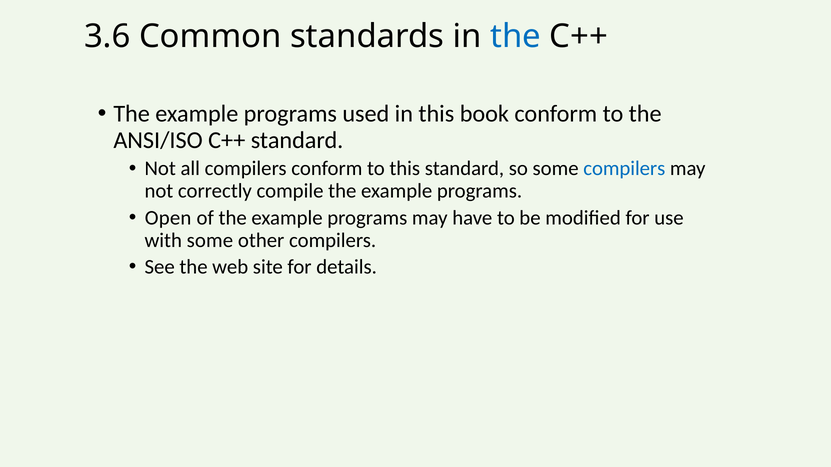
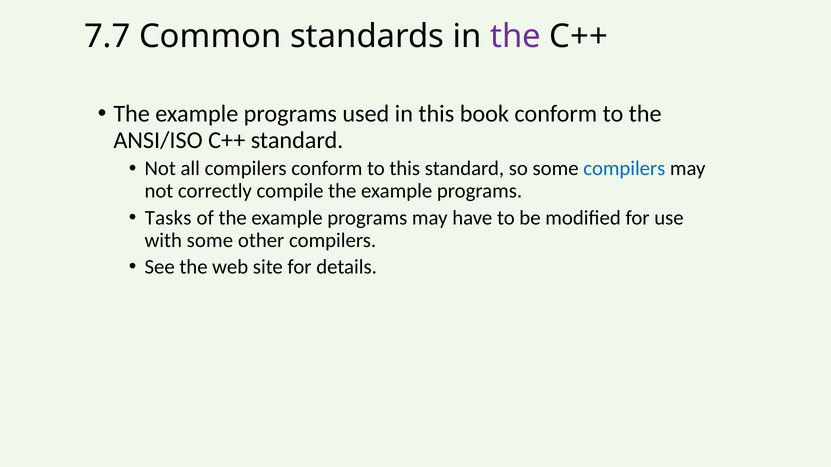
3.6: 3.6 -> 7.7
the at (516, 36) colour: blue -> purple
Open: Open -> Tasks
